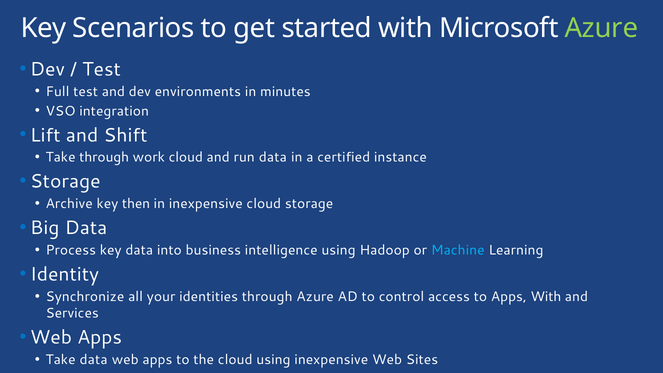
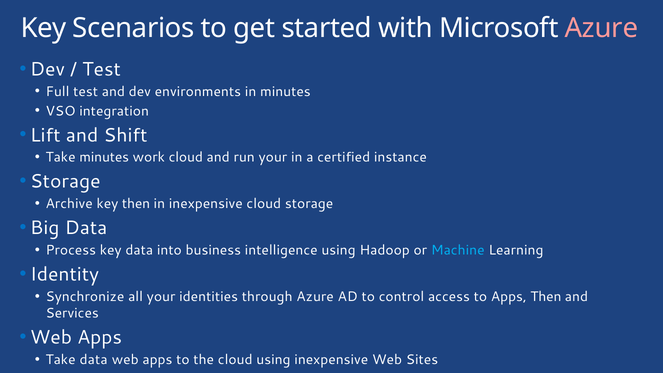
Azure at (601, 28) colour: light green -> pink
Take through: through -> minutes
run data: data -> your
Apps With: With -> Then
